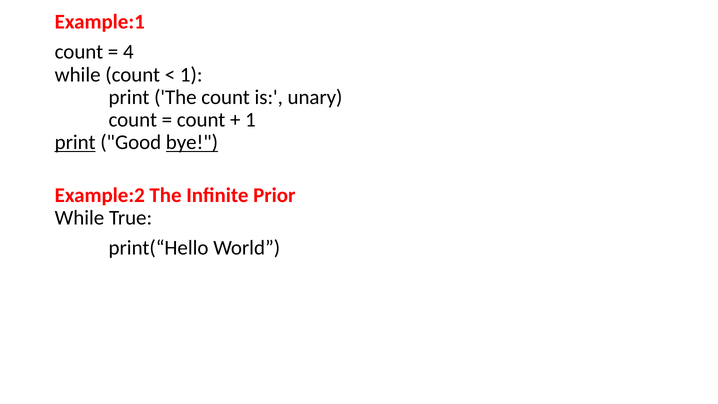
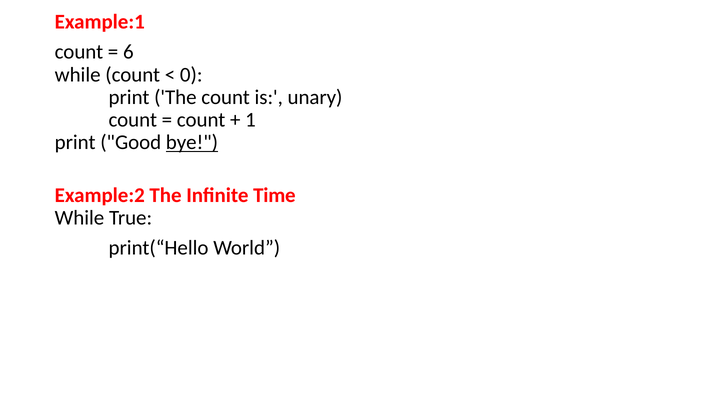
4: 4 -> 6
1 at (191, 75): 1 -> 0
print at (75, 143) underline: present -> none
Prior: Prior -> Time
